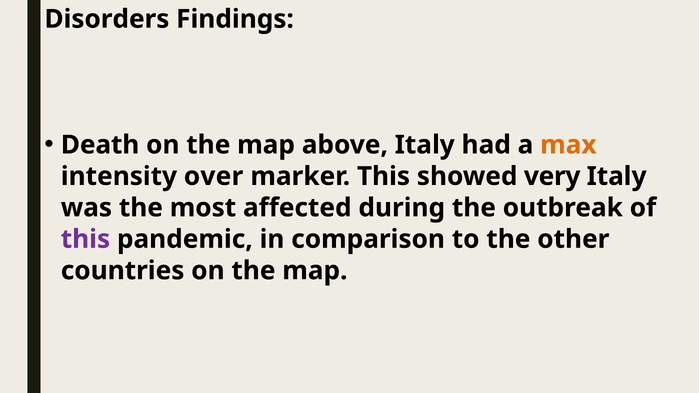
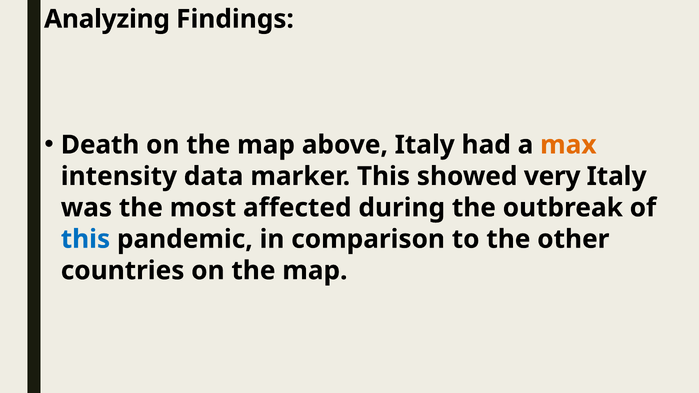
Disorders: Disorders -> Analyzing
over: over -> data
this at (85, 239) colour: purple -> blue
